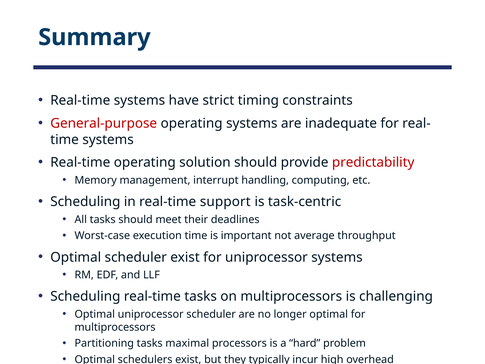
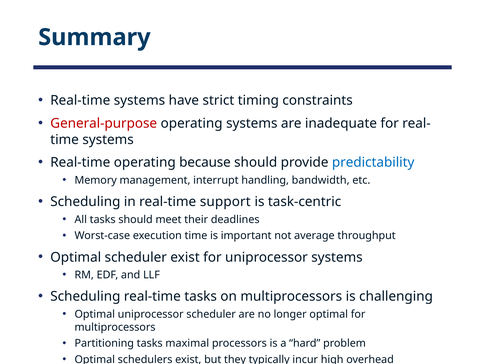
solution: solution -> because
predictability colour: red -> blue
computing: computing -> bandwidth
